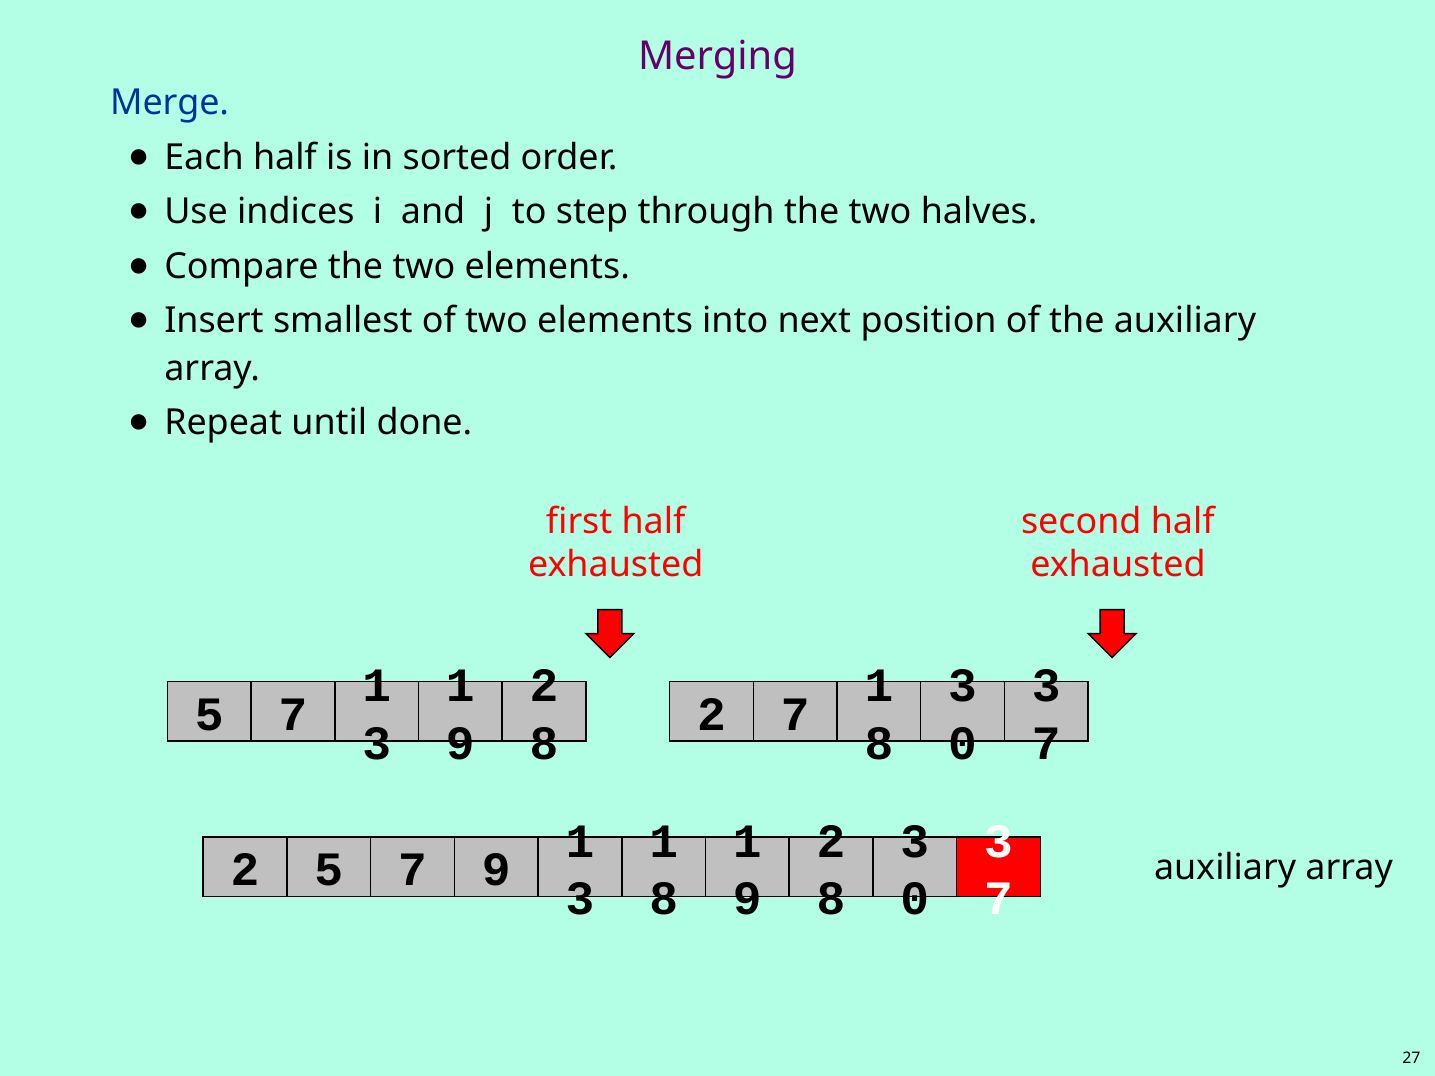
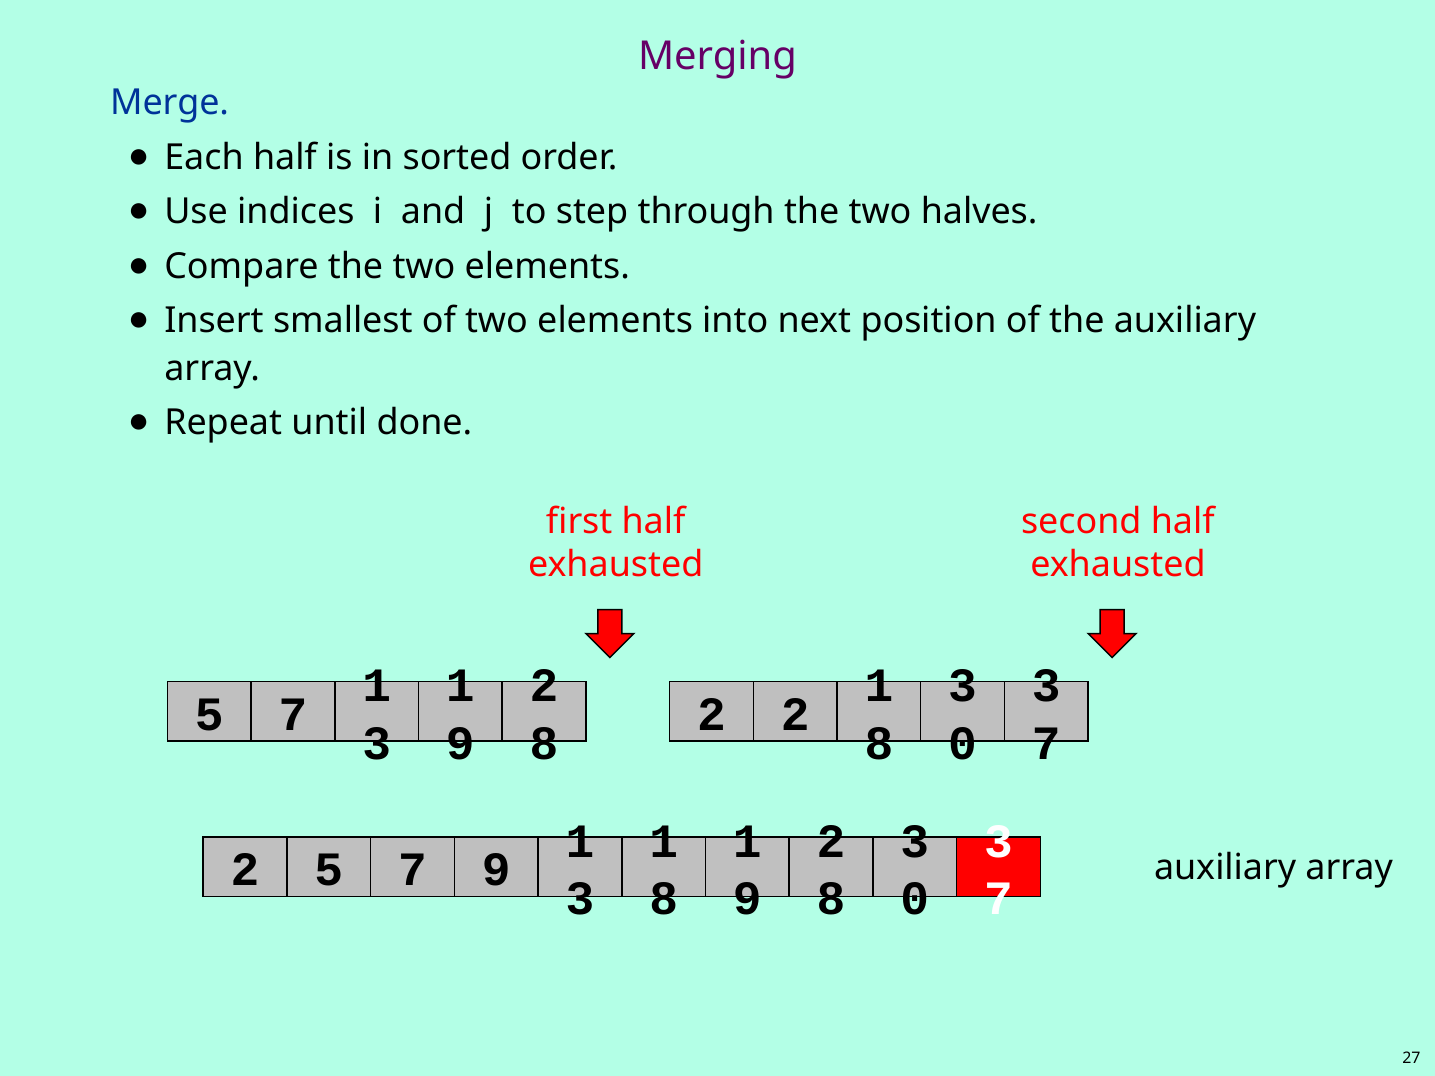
2 7: 7 -> 2
